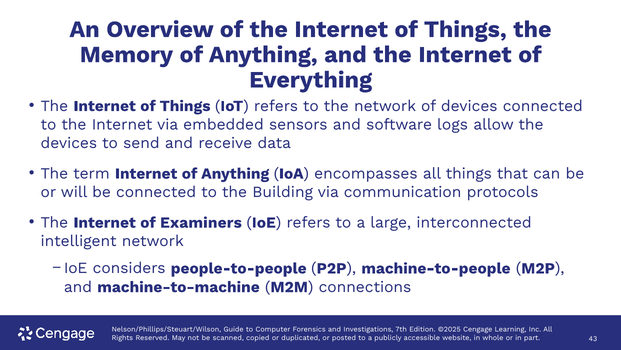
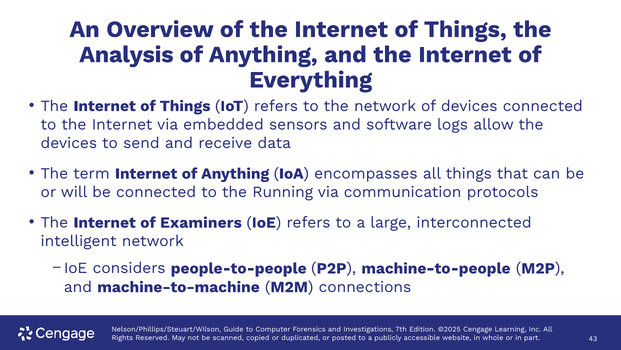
Memory: Memory -> Analysis
Building: Building -> Running
